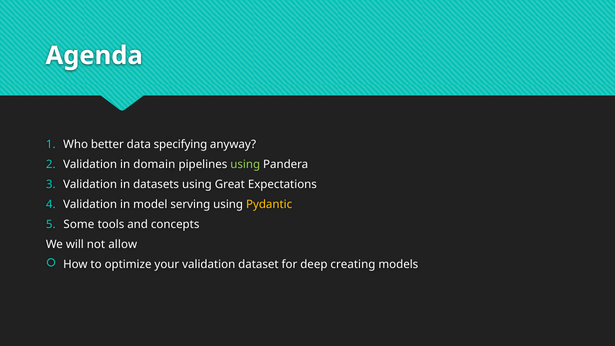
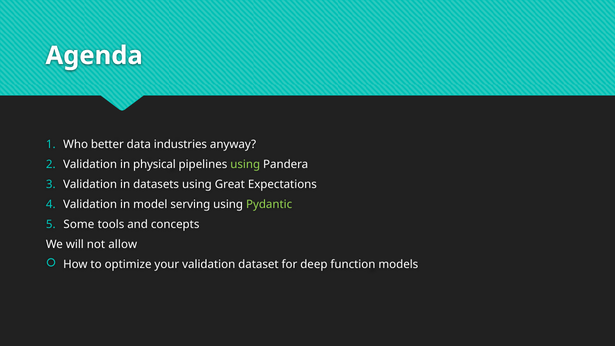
specifying: specifying -> industries
domain: domain -> physical
Pydantic colour: yellow -> light green
creating: creating -> function
